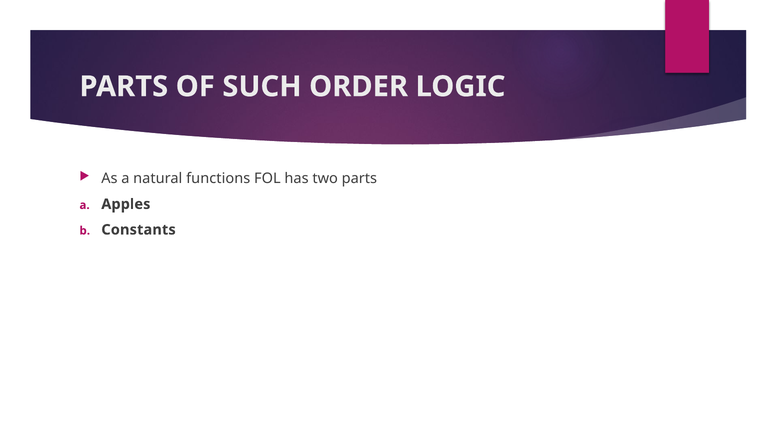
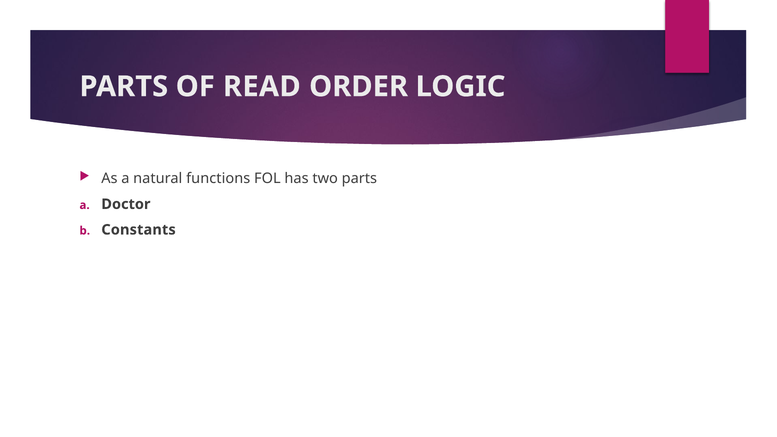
SUCH: SUCH -> READ
Apples: Apples -> Doctor
